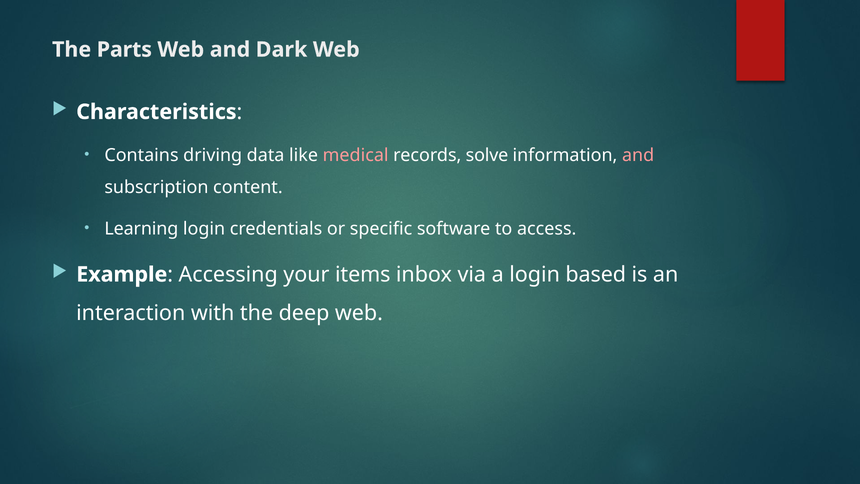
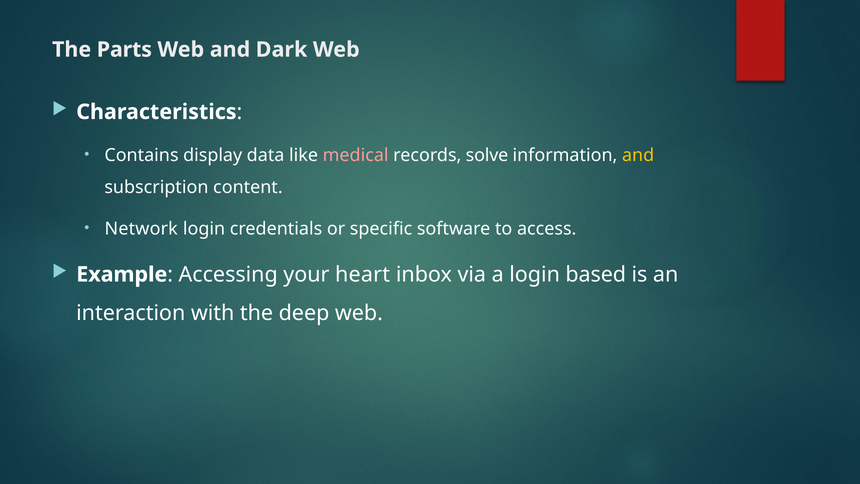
driving: driving -> display
and at (638, 155) colour: pink -> yellow
Learning: Learning -> Network
items: items -> heart
